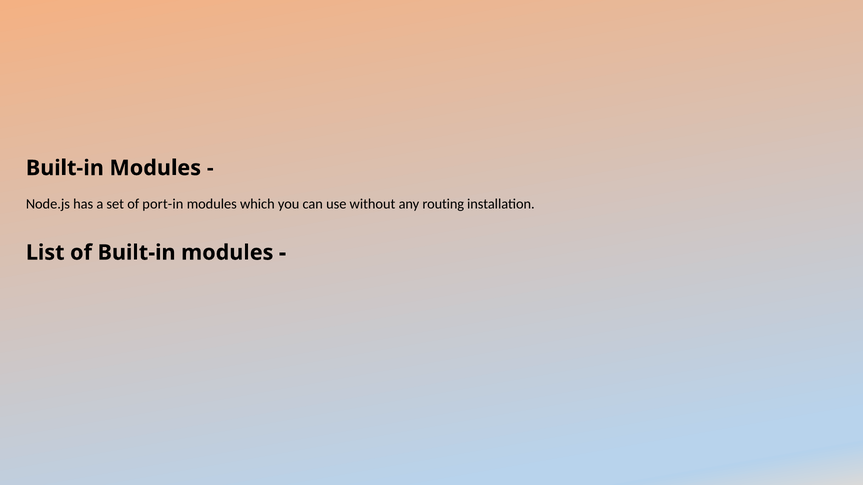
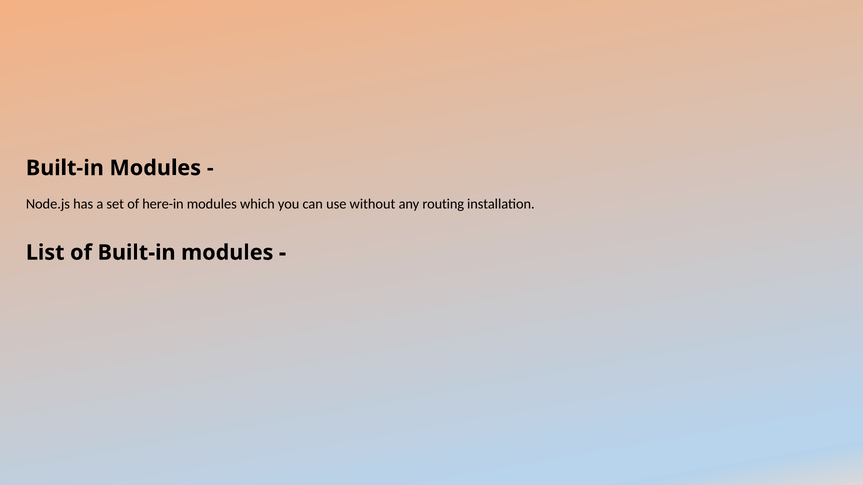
port-in: port-in -> here-in
